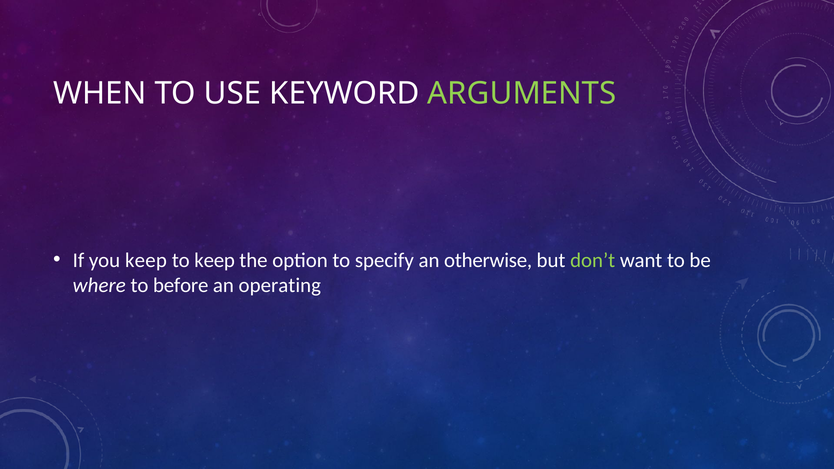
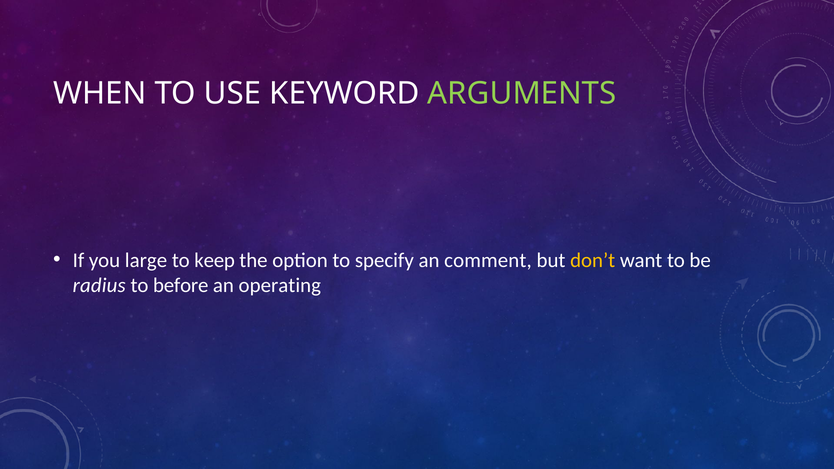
you keep: keep -> large
otherwise: otherwise -> comment
don’t colour: light green -> yellow
where: where -> radius
